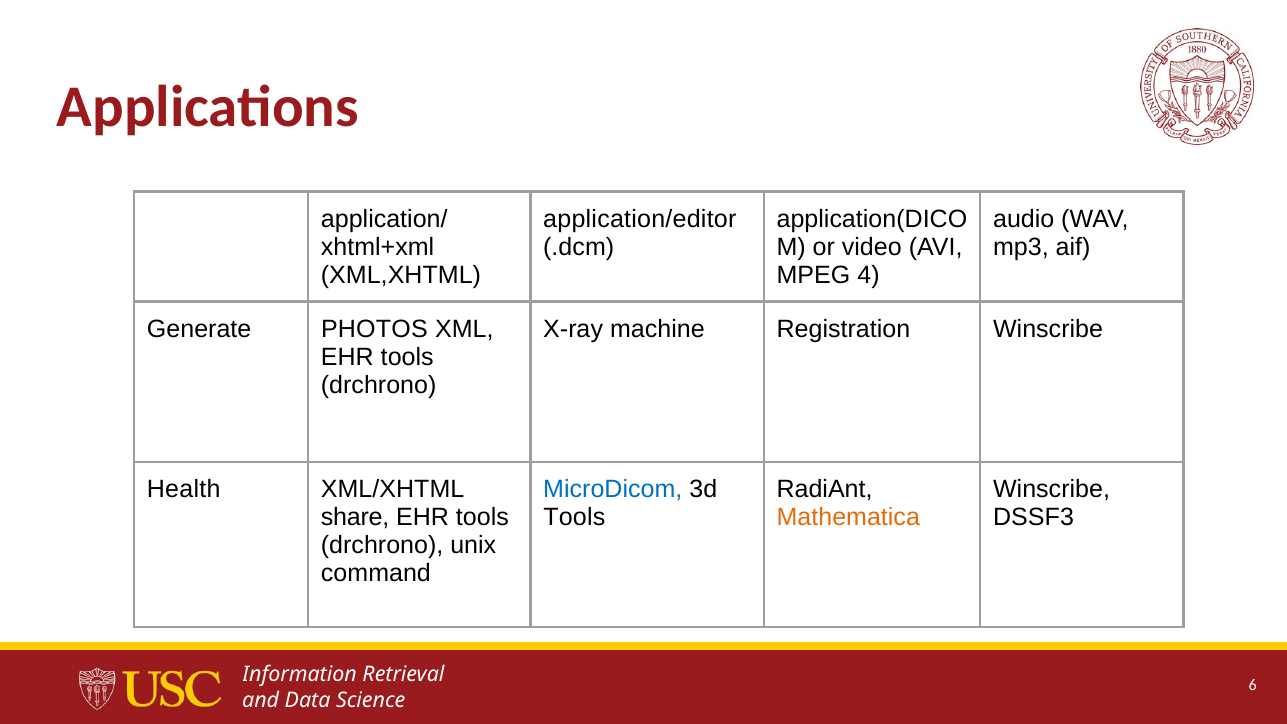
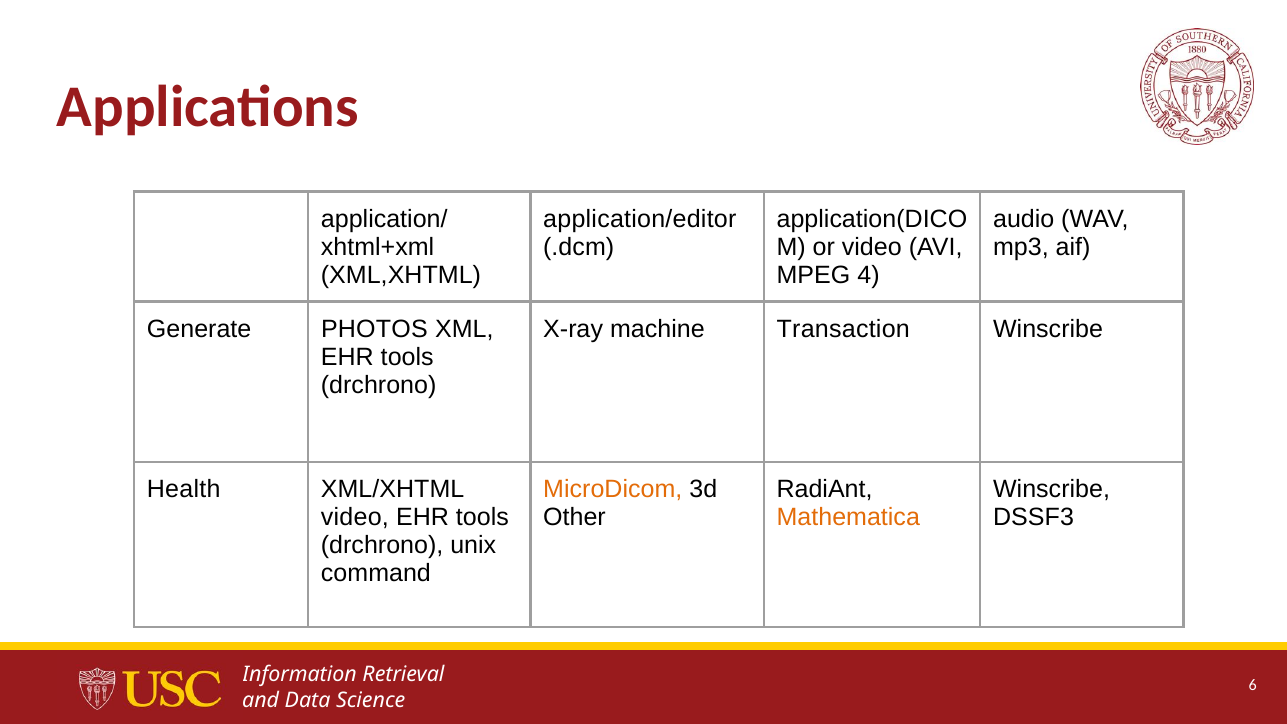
Registration: Registration -> Transaction
MicroDicom colour: blue -> orange
share at (355, 517): share -> video
Tools at (574, 517): Tools -> Other
